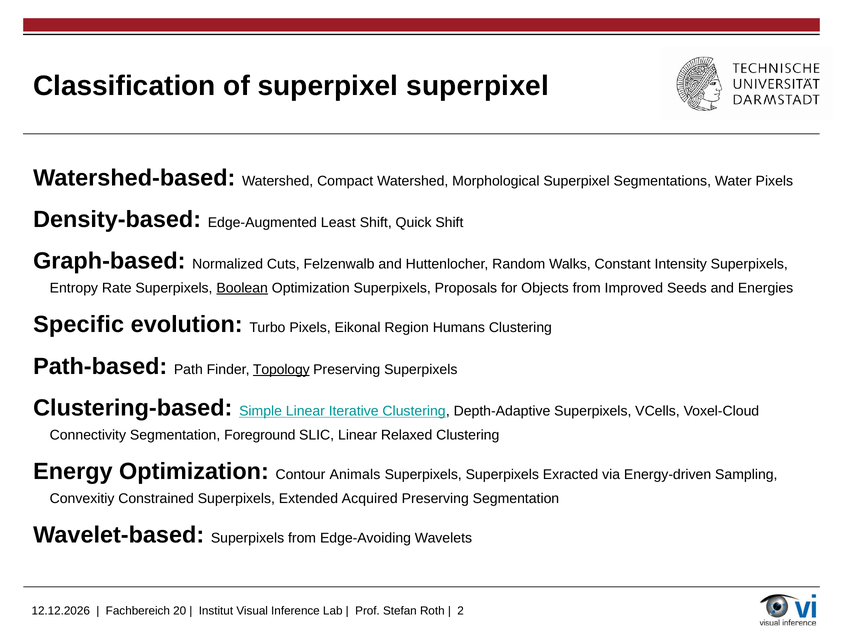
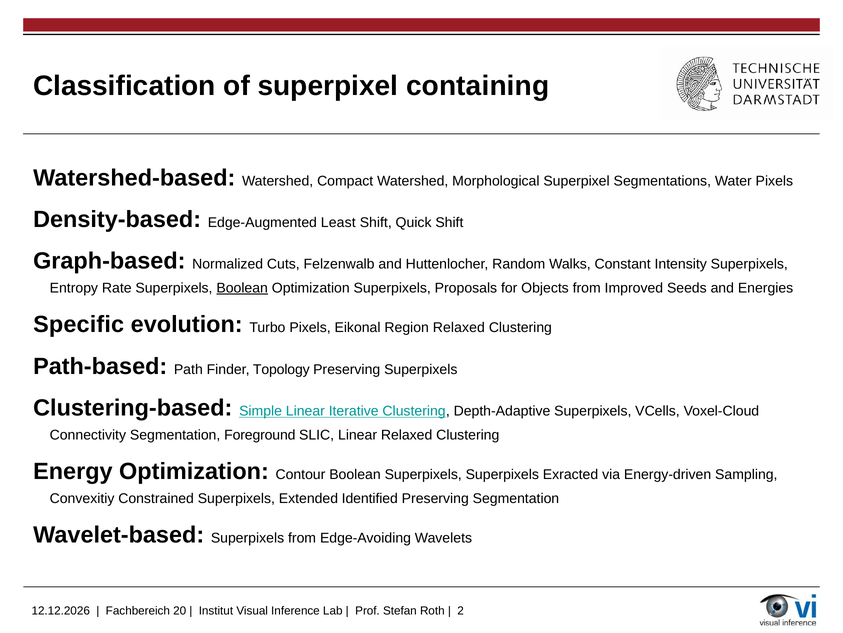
superpixel superpixel: superpixel -> containing
Region Humans: Humans -> Relaxed
Topology underline: present -> none
Contour Animals: Animals -> Boolean
Acquired: Acquired -> Identified
